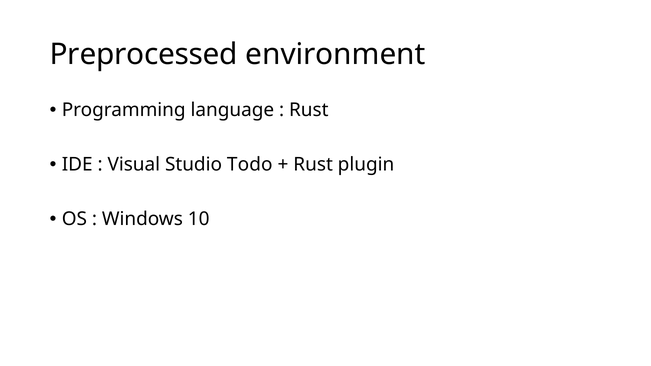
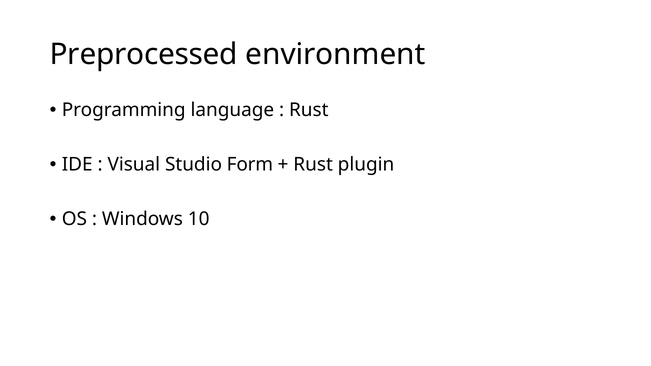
Todo: Todo -> Form
